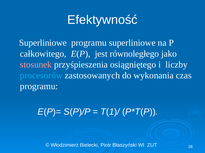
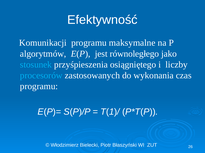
Superliniowe at (43, 43): Superliniowe -> Komunikacji
programu superliniowe: superliniowe -> maksymalne
całkowitego: całkowitego -> algorytmów
stosunek colour: pink -> light blue
